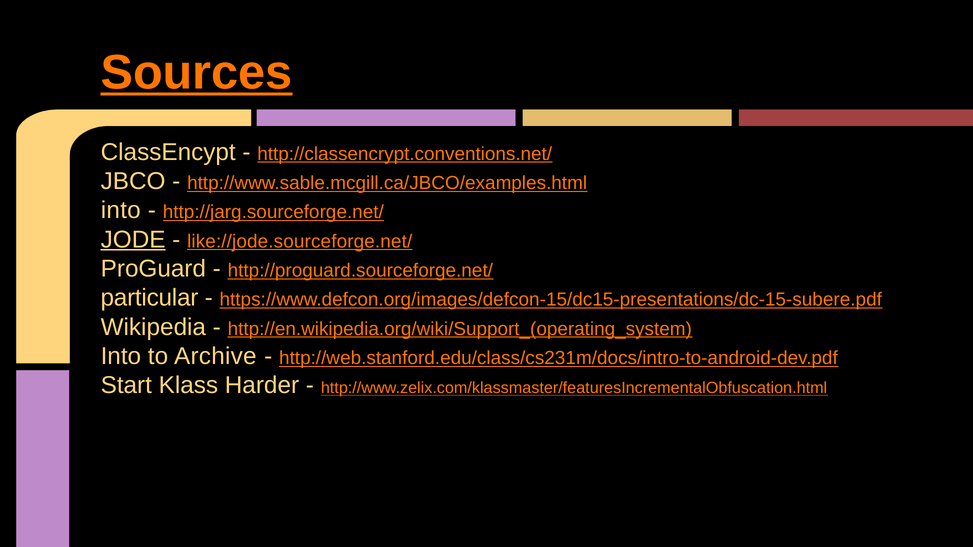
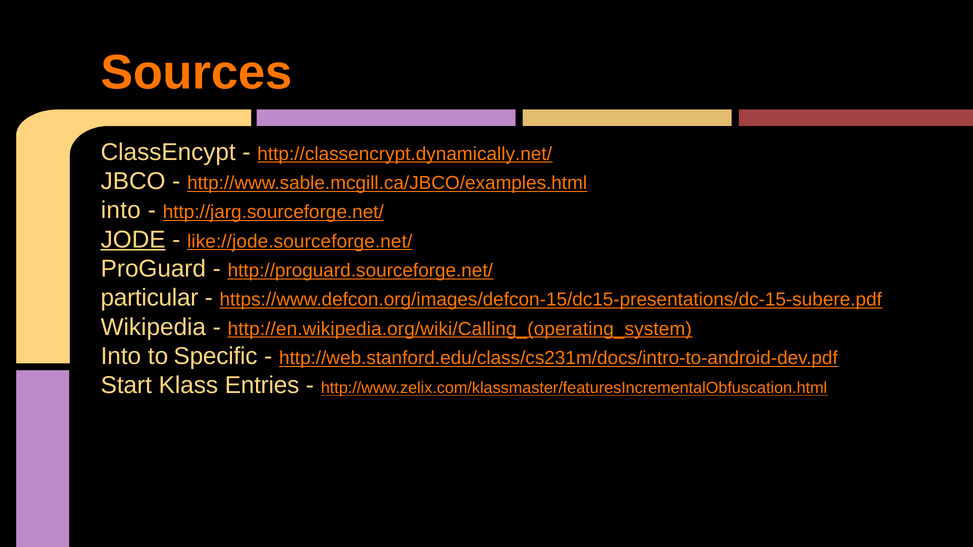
Sources underline: present -> none
http://classencrypt.conventions.net/: http://classencrypt.conventions.net/ -> http://classencrypt.dynamically.net/
http://en.wikipedia.org/wiki/Support_(operating_system: http://en.wikipedia.org/wiki/Support_(operating_system -> http://en.wikipedia.org/wiki/Calling_(operating_system
Archive: Archive -> Specific
Harder: Harder -> Entries
